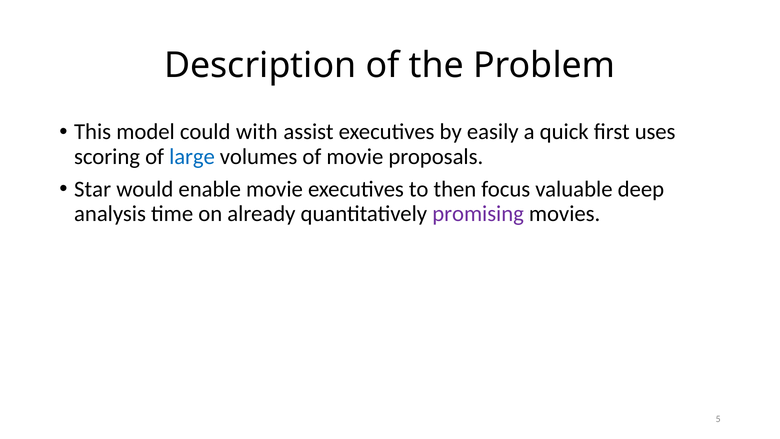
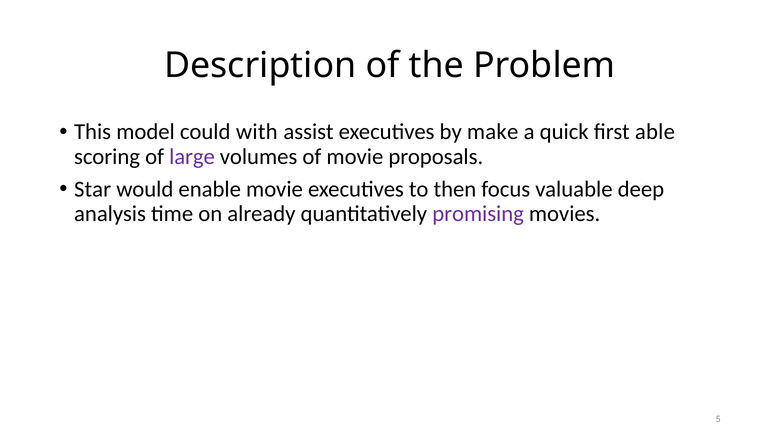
easily: easily -> make
uses: uses -> able
large colour: blue -> purple
